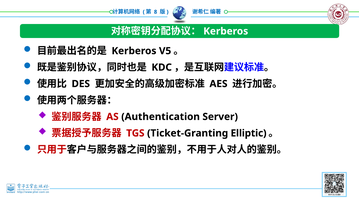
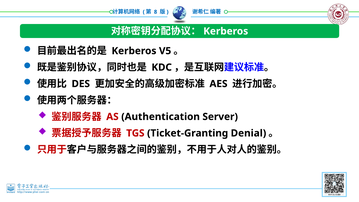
Elliptic: Elliptic -> Denial
